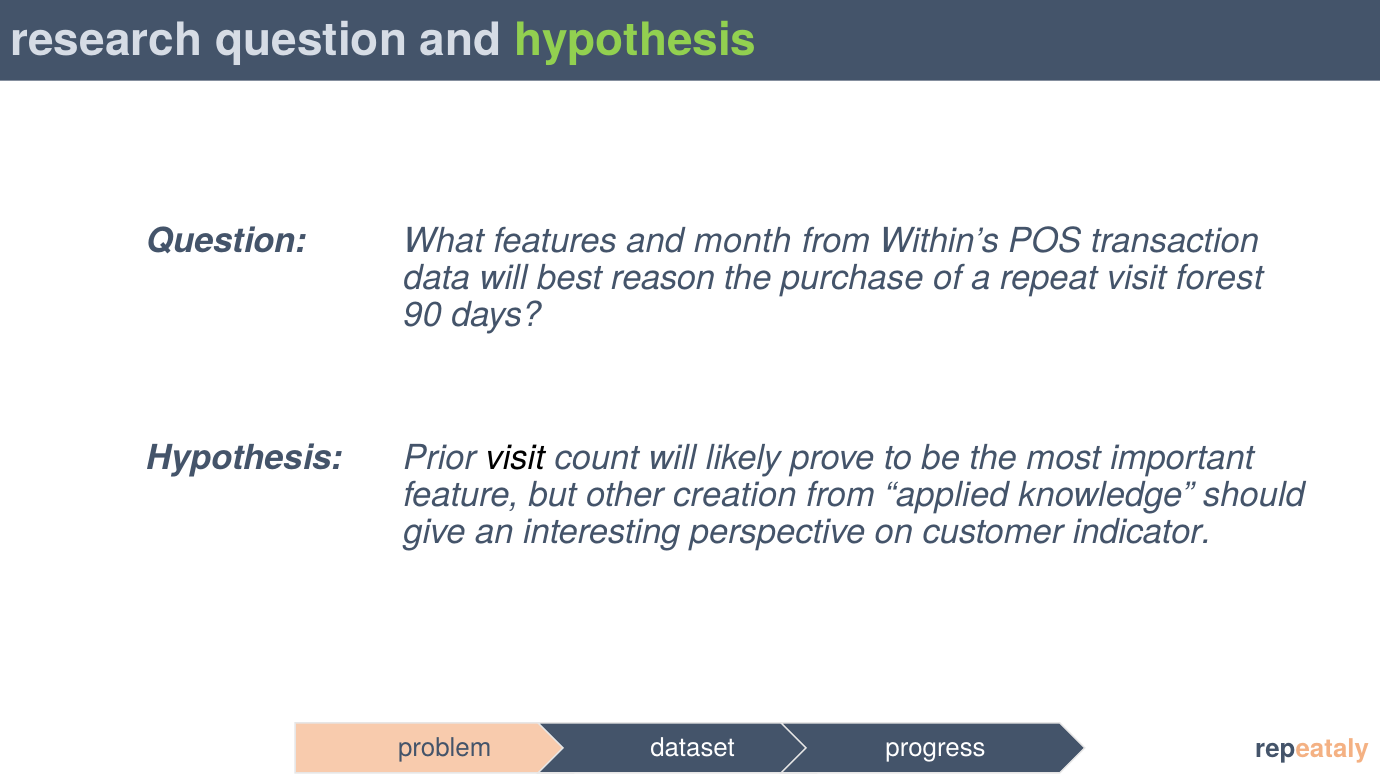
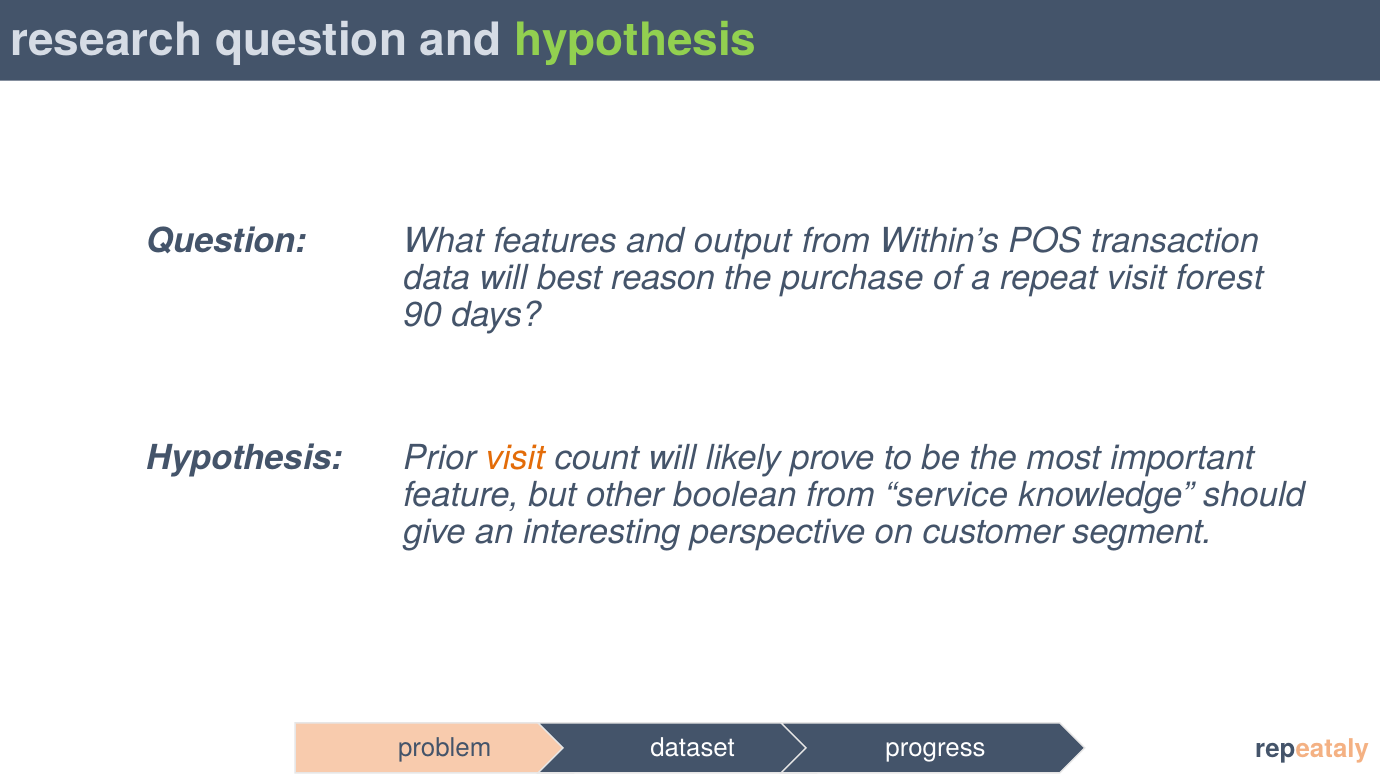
month: month -> output
visit at (515, 458) colour: black -> orange
creation: creation -> boolean
applied: applied -> service
indicator: indicator -> segment
